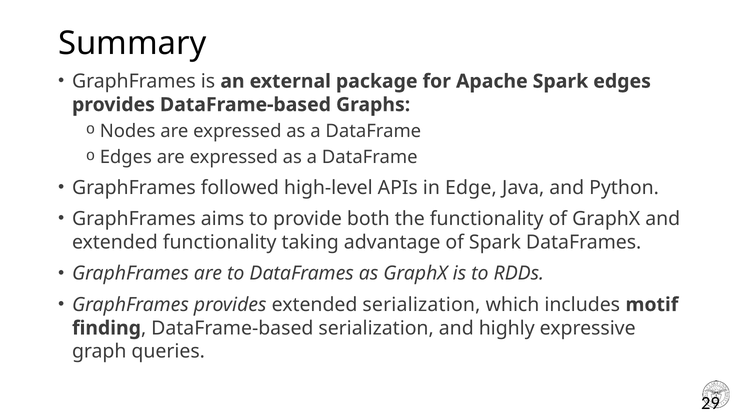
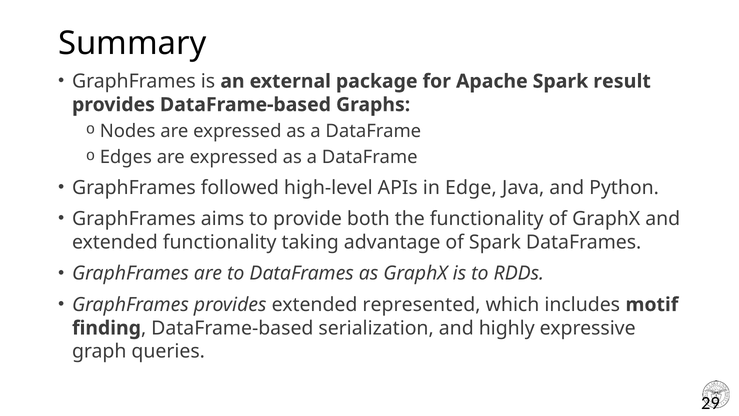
Spark edges: edges -> result
extended serialization: serialization -> represented
